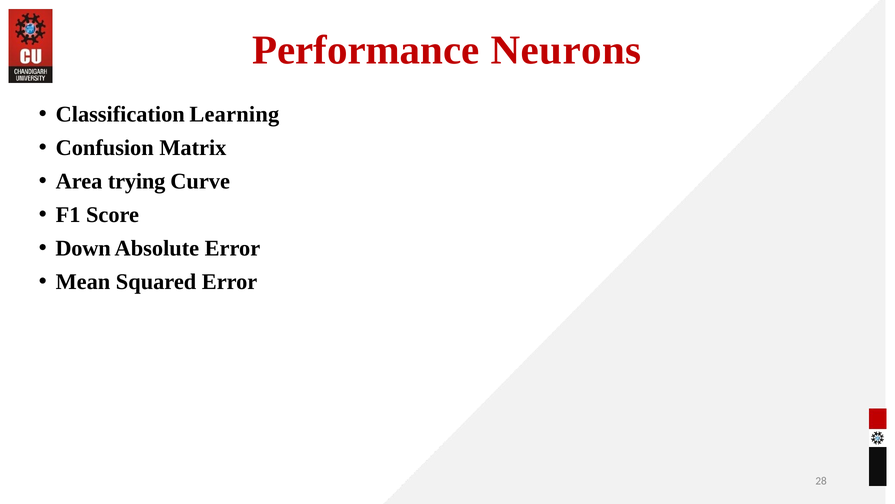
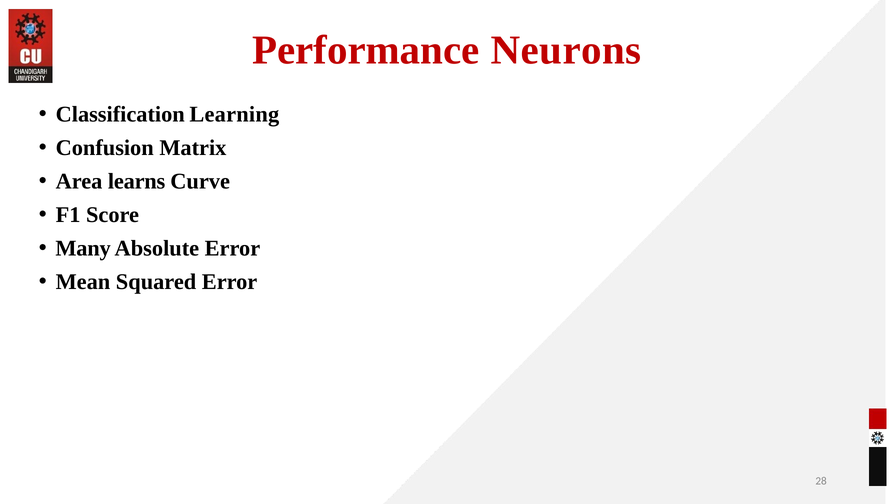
trying: trying -> learns
Down: Down -> Many
